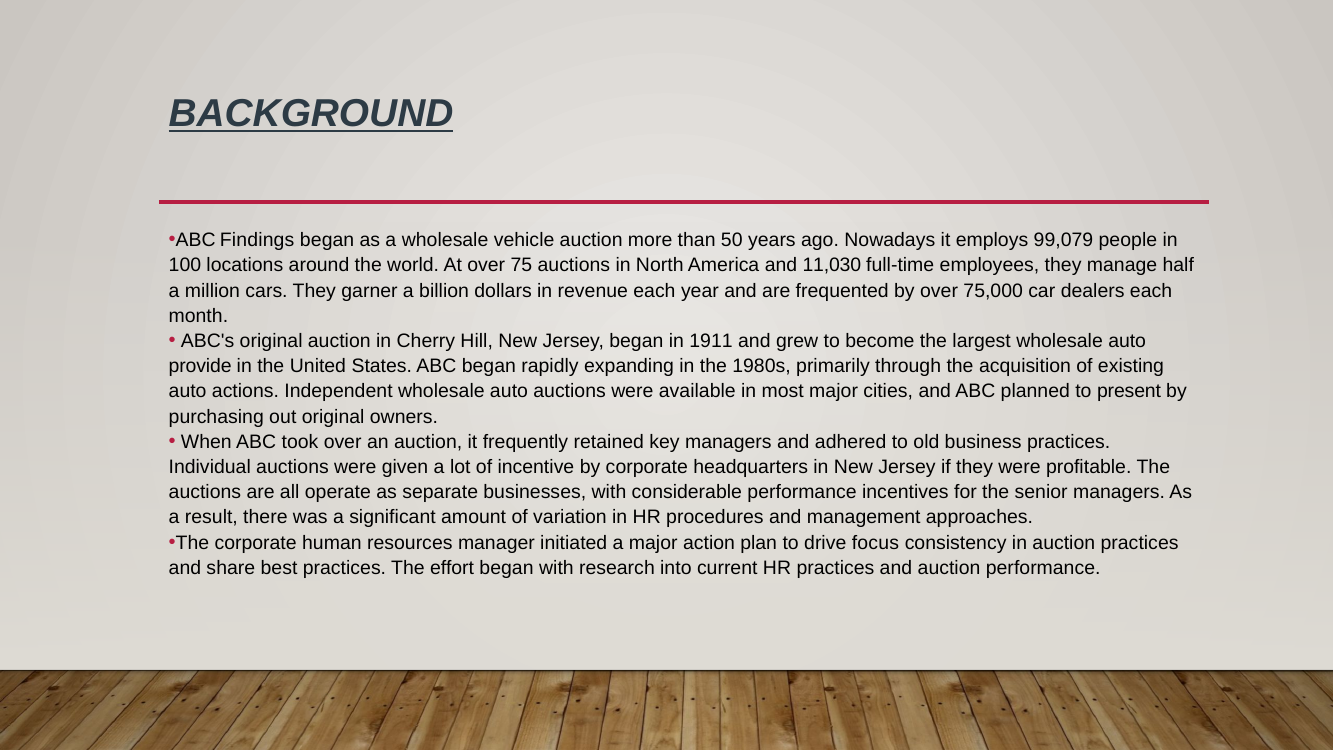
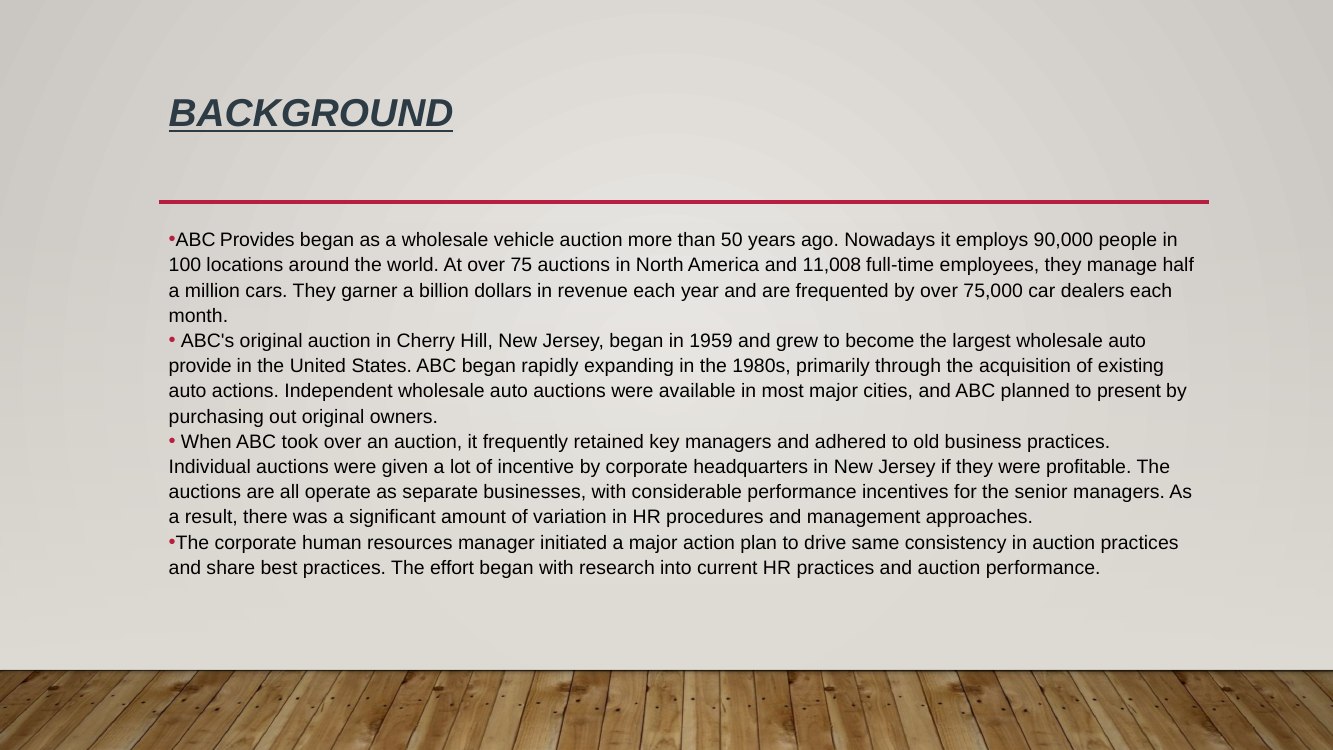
Findings: Findings -> Provides
99,079: 99,079 -> 90,000
11,030: 11,030 -> 11,008
1911: 1911 -> 1959
focus: focus -> same
